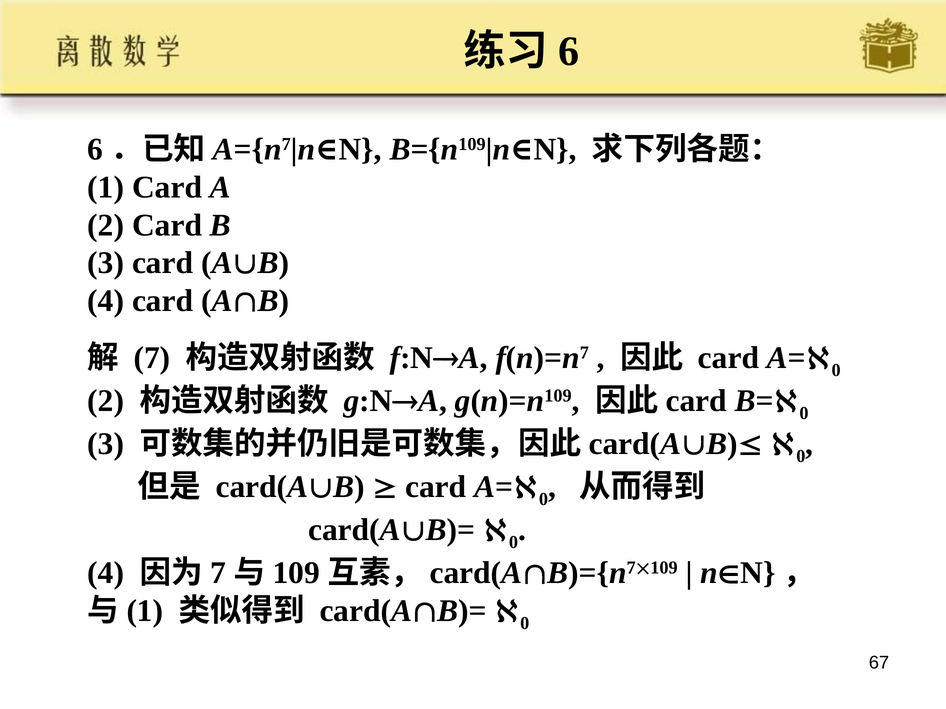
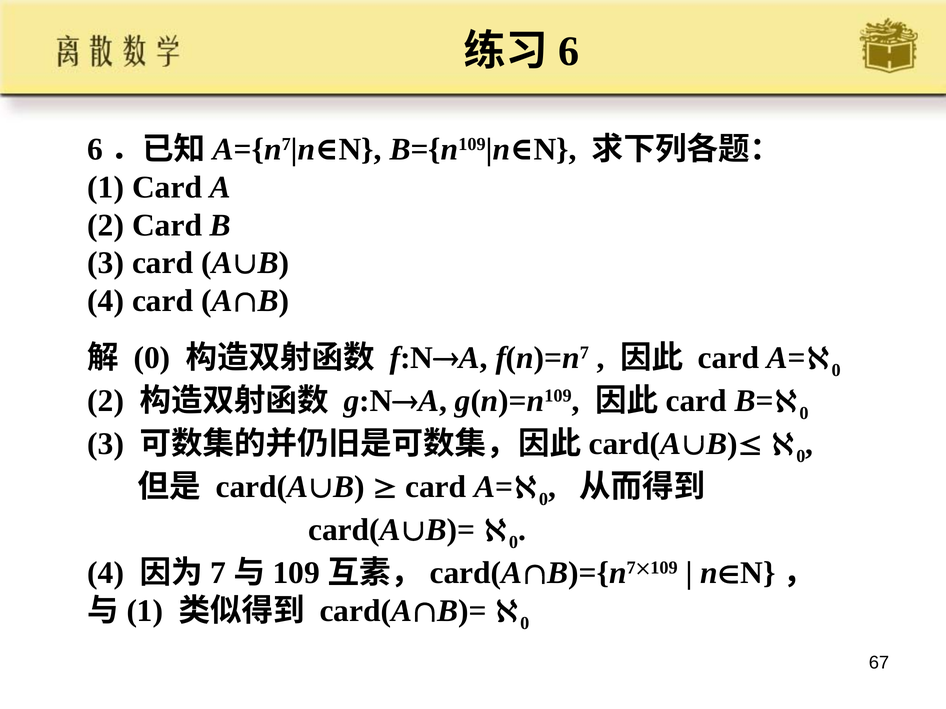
7 at (152, 358): 7 -> 0
